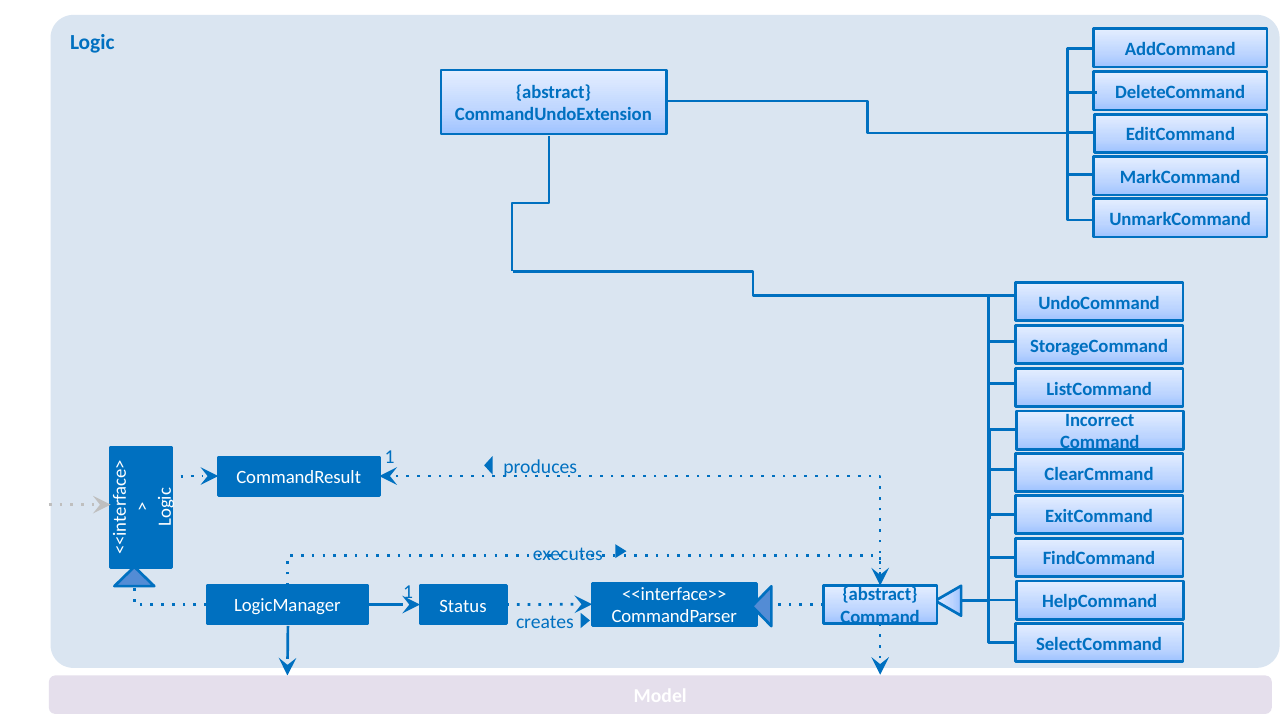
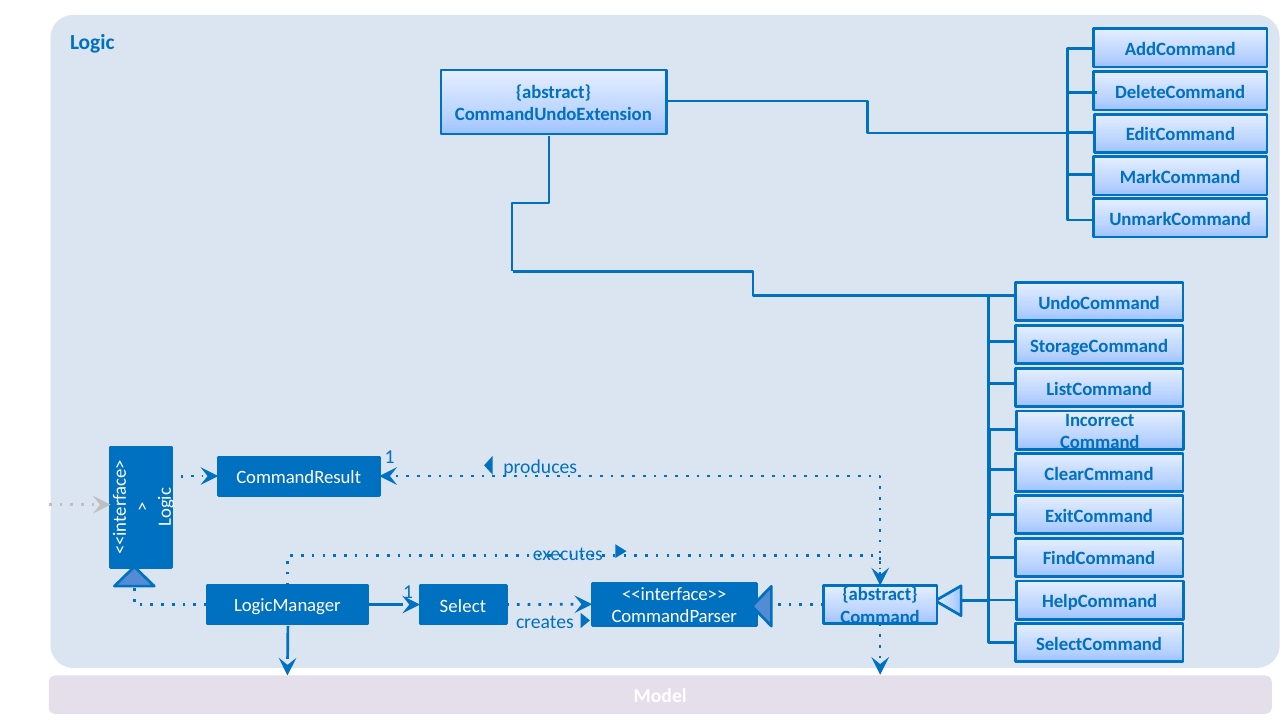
Status: Status -> Select
